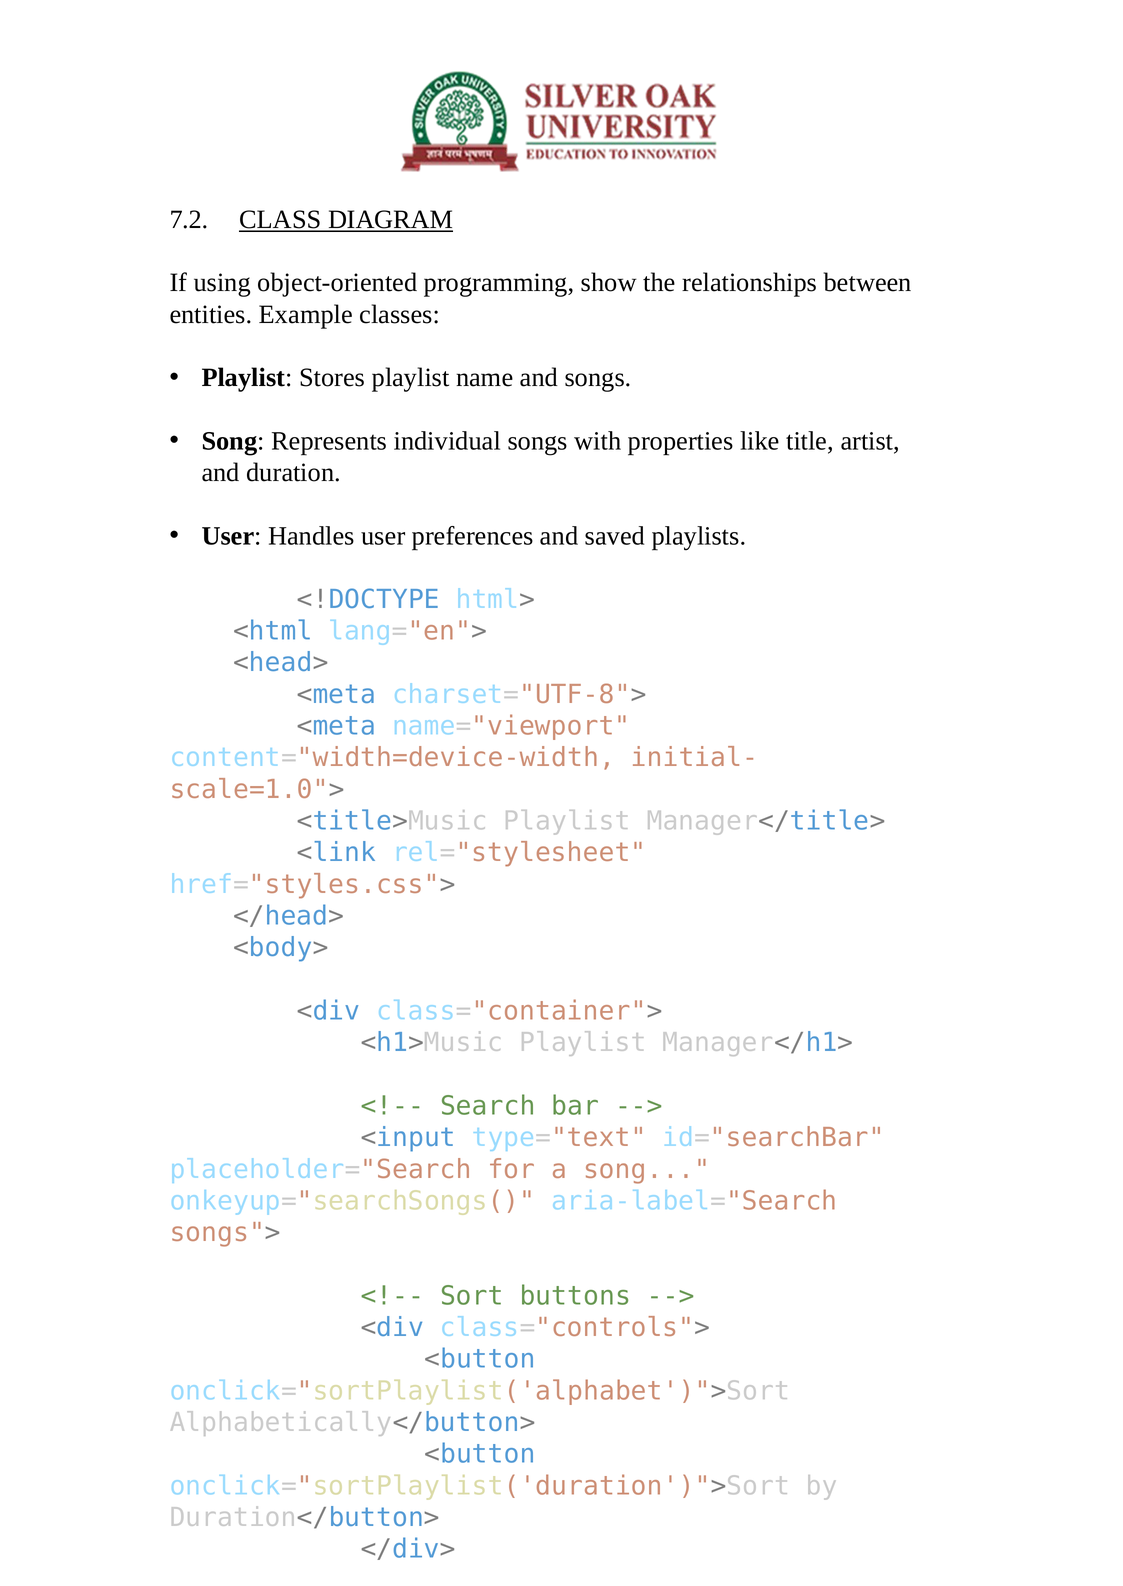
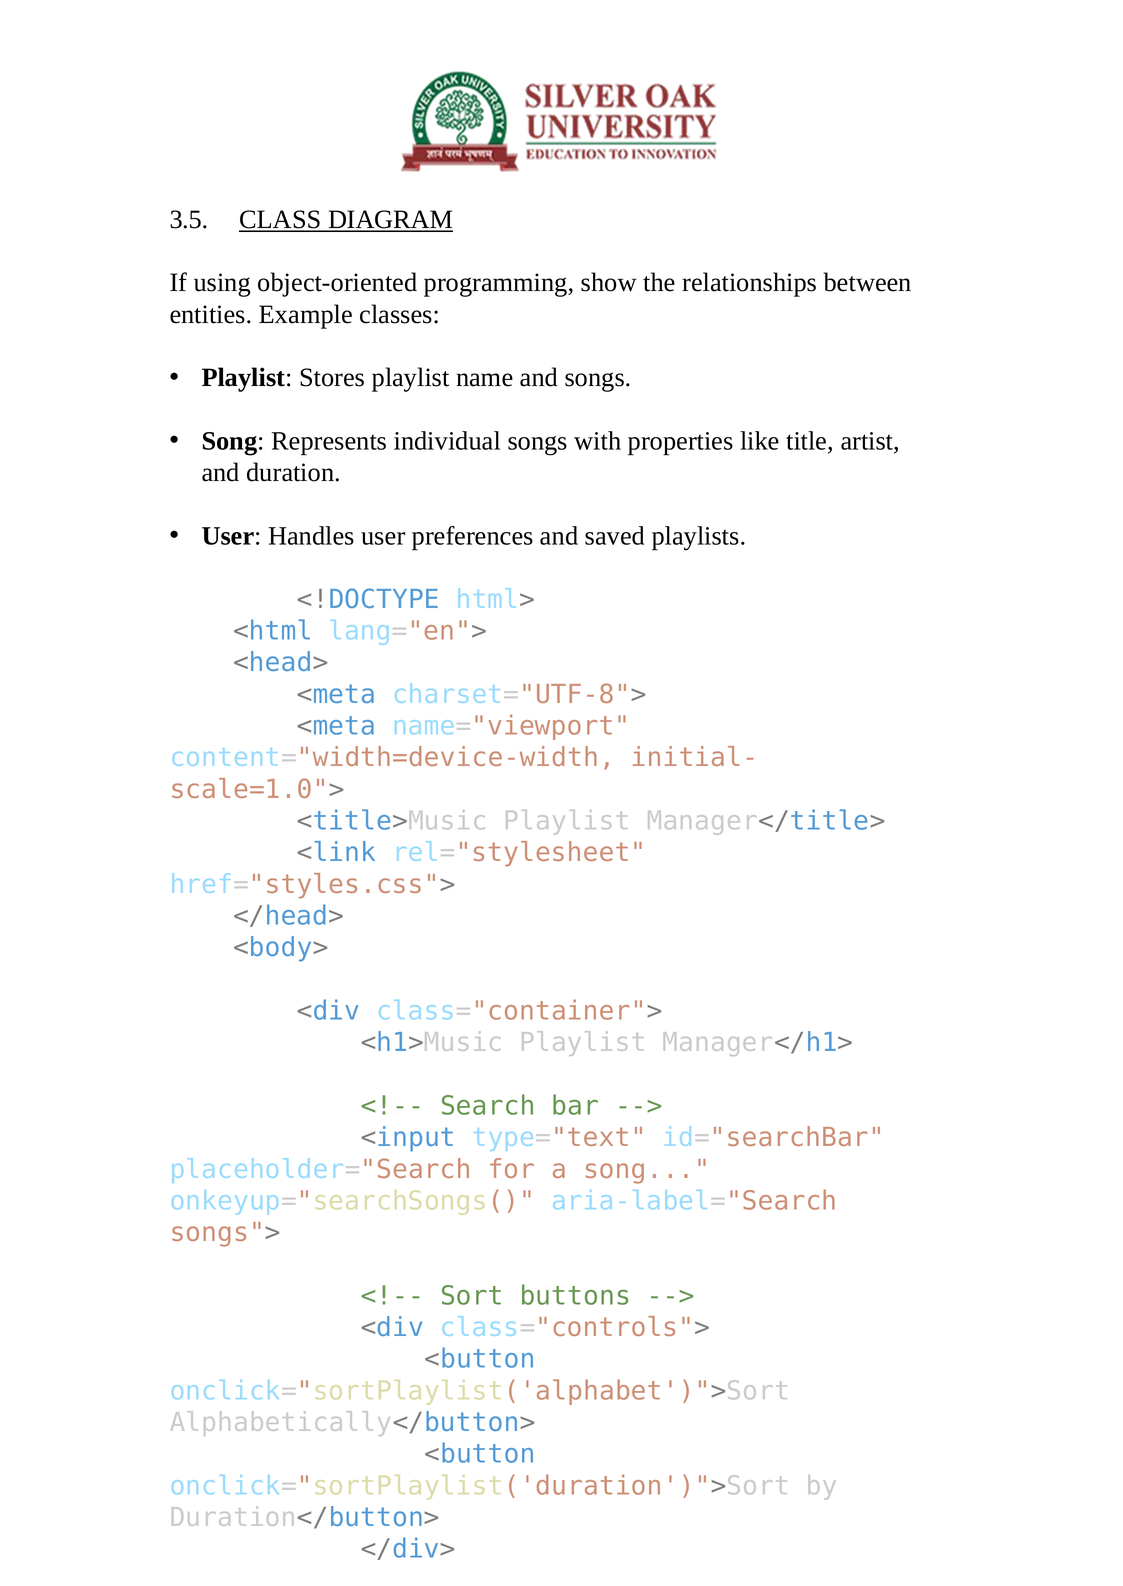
7.2: 7.2 -> 3.5
